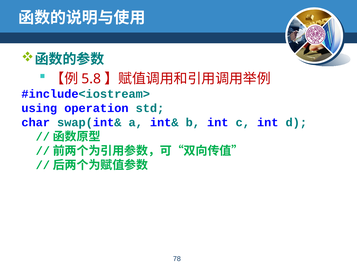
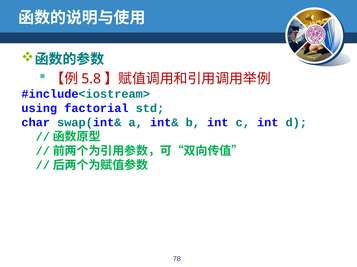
operation: operation -> factorial
